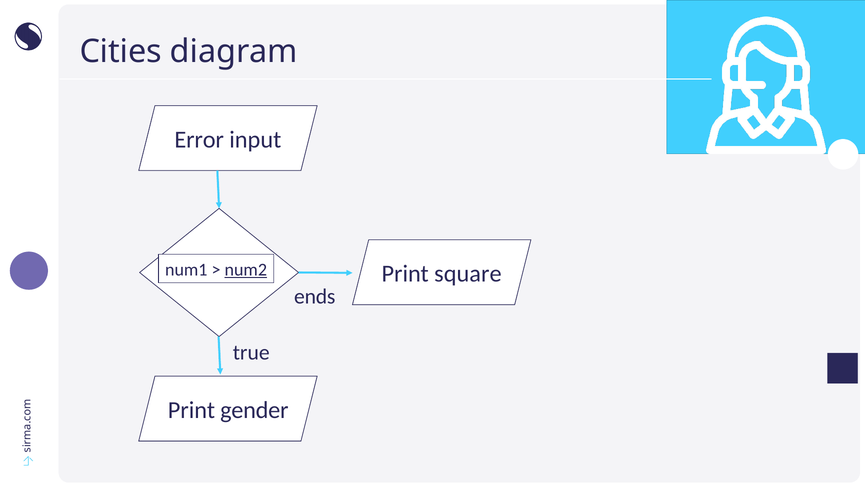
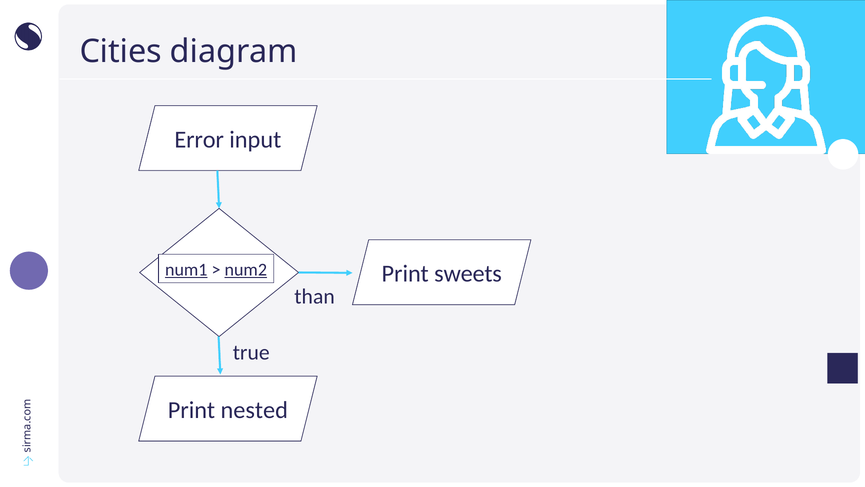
num1 underline: none -> present
square: square -> sweets
ends: ends -> than
gender: gender -> nested
